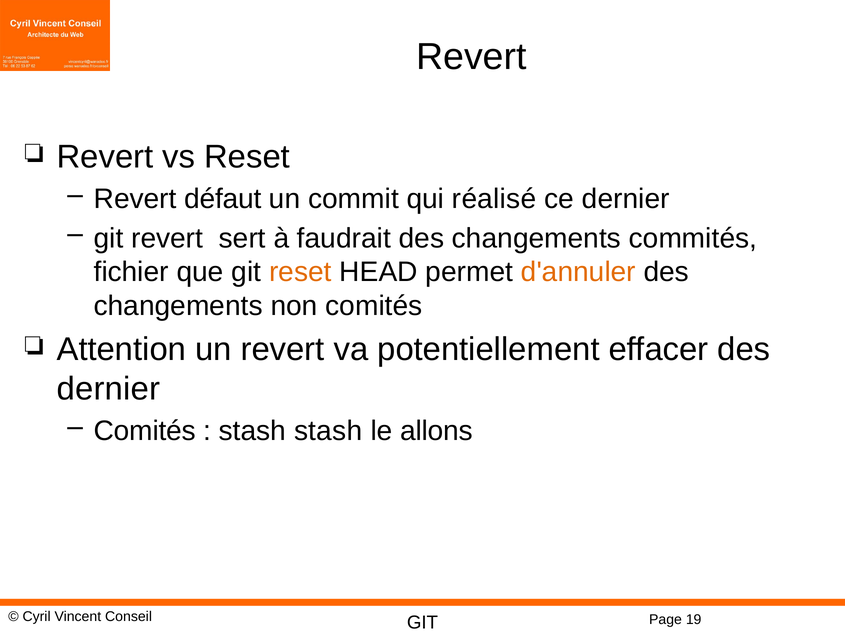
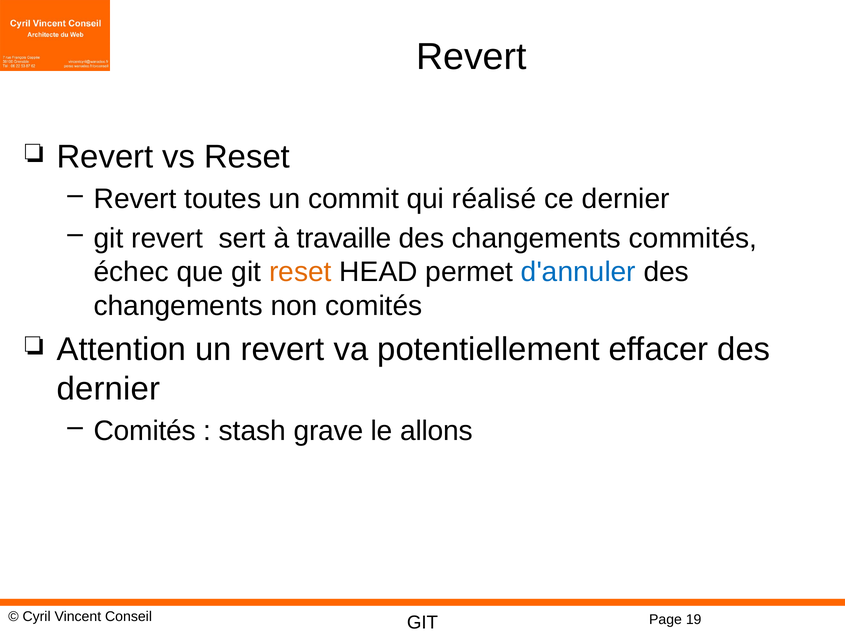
défaut: défaut -> toutes
faudrait: faudrait -> travaille
fichier: fichier -> échec
d'annuler colour: orange -> blue
stash stash: stash -> grave
